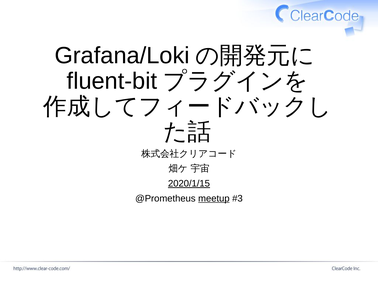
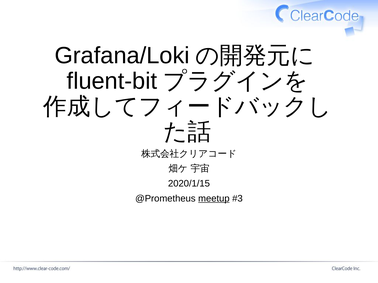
2020/1/15 underline: present -> none
